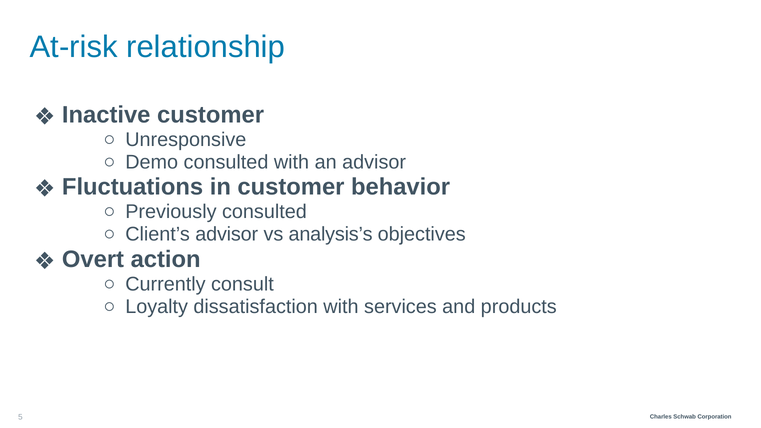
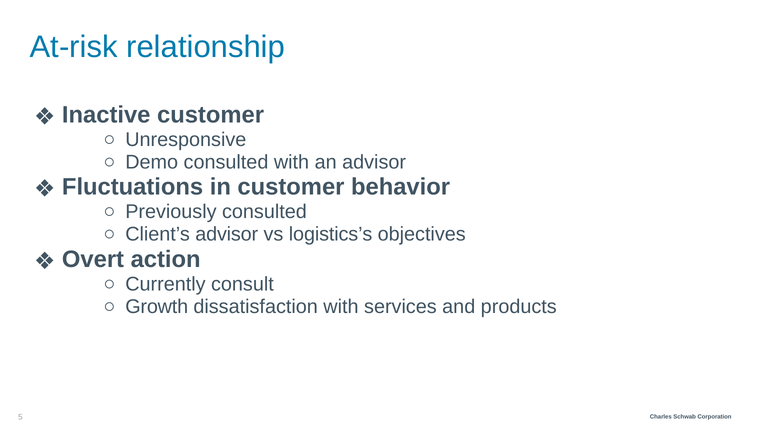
analysis’s: analysis’s -> logistics’s
Loyalty: Loyalty -> Growth
